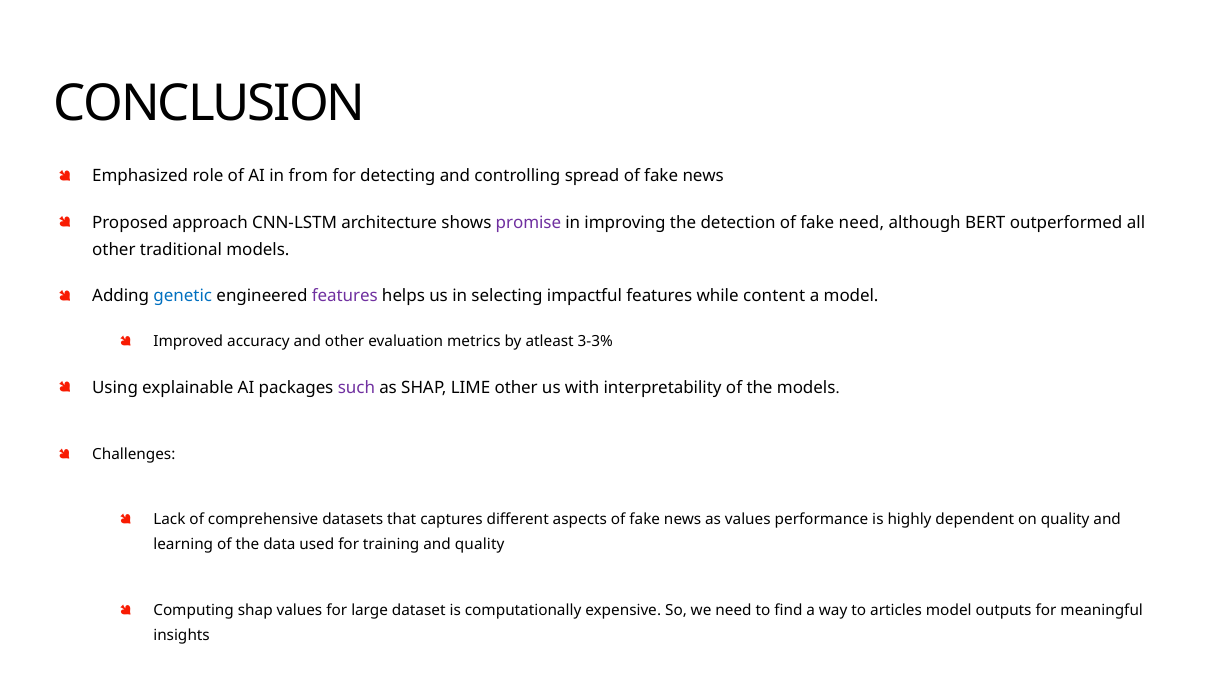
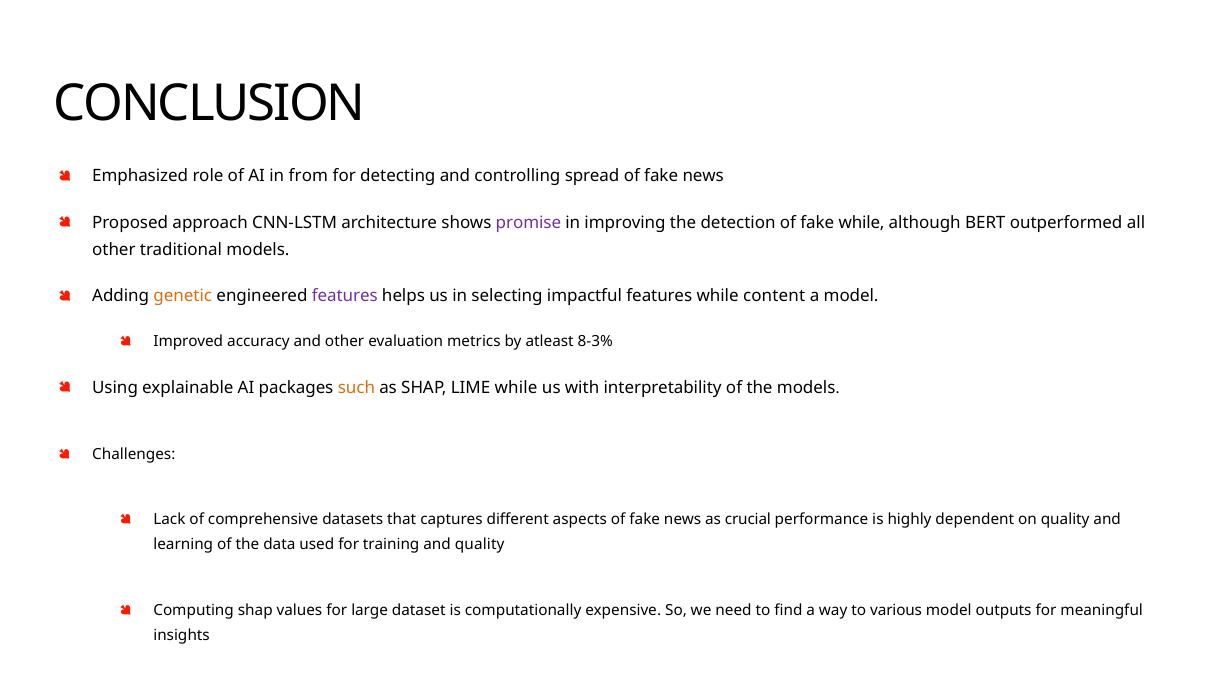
fake need: need -> while
genetic colour: blue -> orange
3-3%: 3-3% -> 8-3%
such colour: purple -> orange
LIME other: other -> while
as values: values -> crucial
articles: articles -> various
